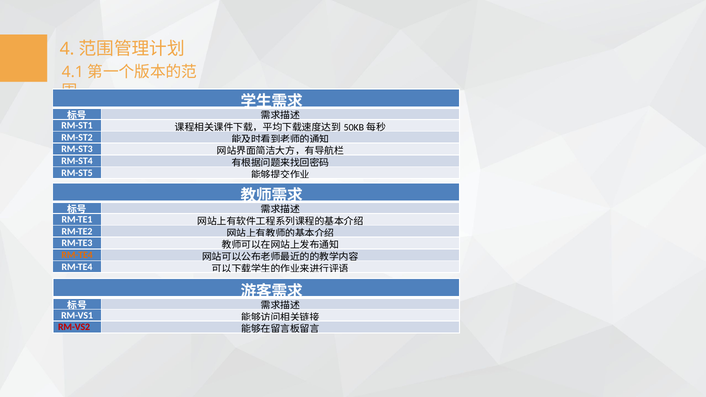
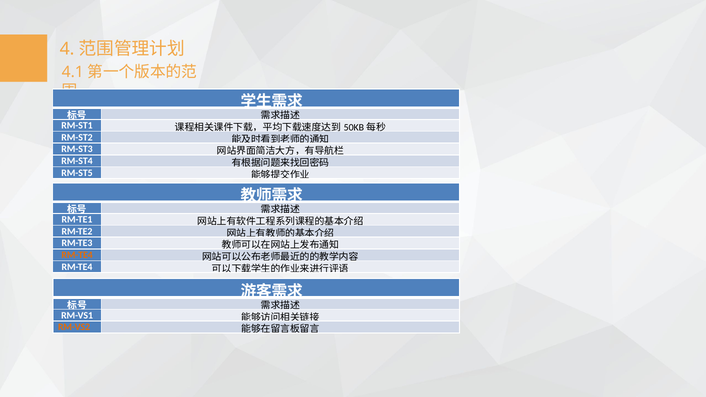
RM-VS2 colour: red -> orange
